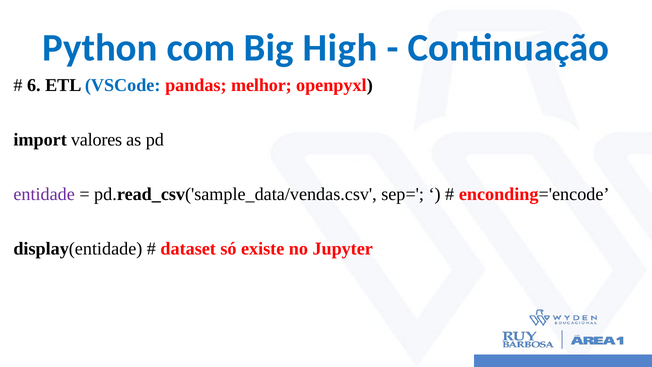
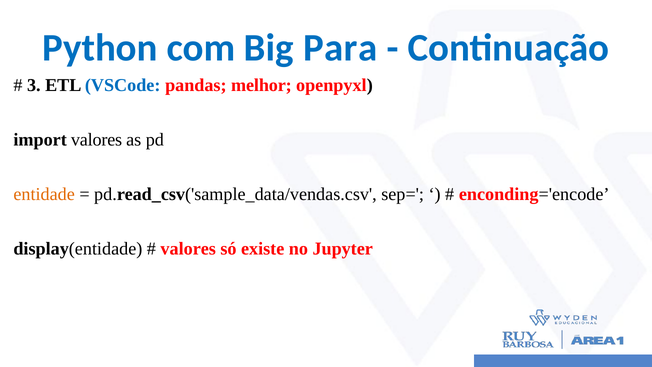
High: High -> Para
6: 6 -> 3
entidade colour: purple -> orange
dataset at (188, 248): dataset -> valores
